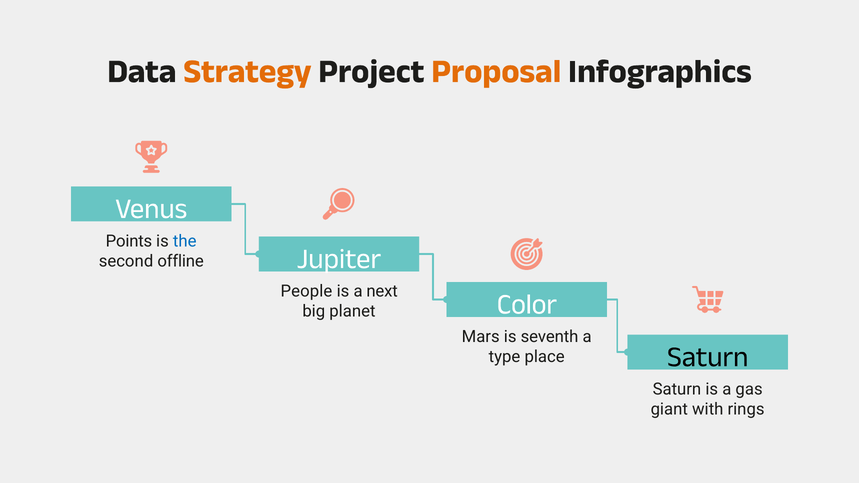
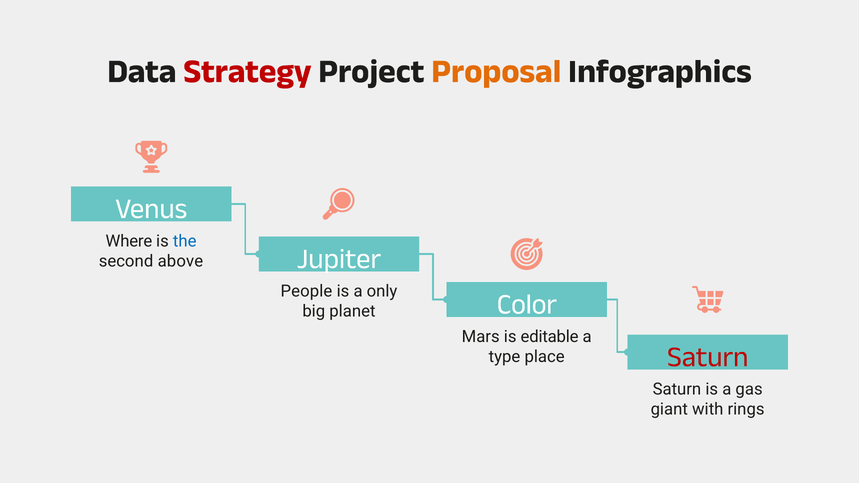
Strategy colour: orange -> red
Points: Points -> Where
offline: offline -> above
next: next -> only
seventh: seventh -> editable
Saturn at (708, 357) colour: black -> red
